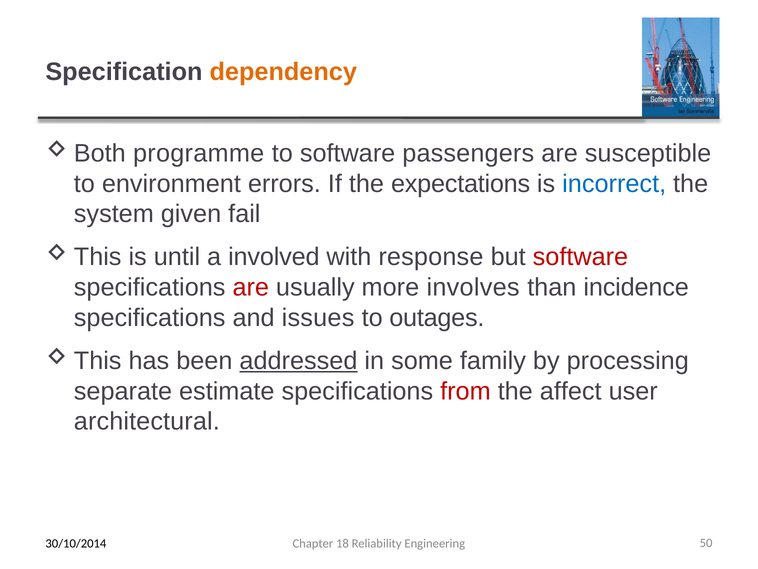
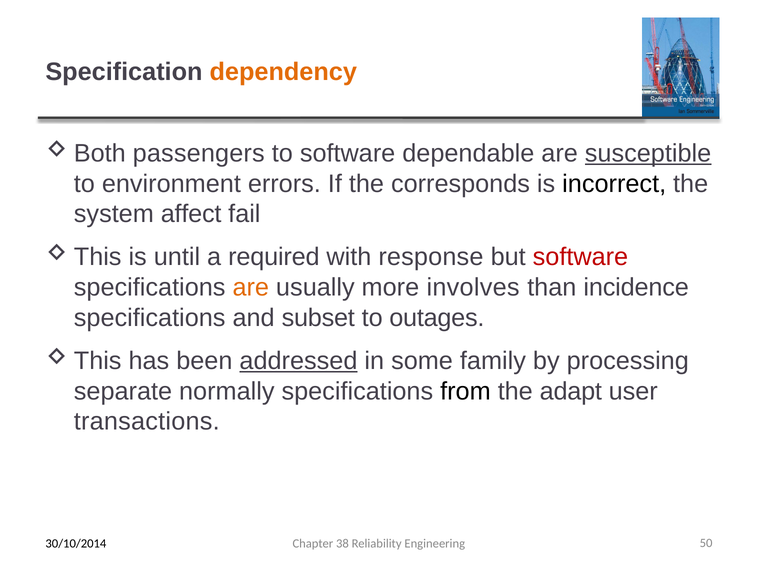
programme: programme -> passengers
passengers: passengers -> dependable
susceptible underline: none -> present
expectations: expectations -> corresponds
incorrect colour: blue -> black
given: given -> affect
involved: involved -> required
are at (251, 287) colour: red -> orange
issues: issues -> subset
estimate: estimate -> normally
from colour: red -> black
affect: affect -> adapt
architectural: architectural -> transactions
18: 18 -> 38
